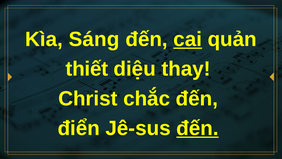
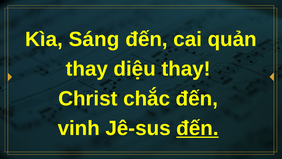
cai underline: present -> none
thiết at (87, 69): thiết -> thay
điển: điển -> vinh
